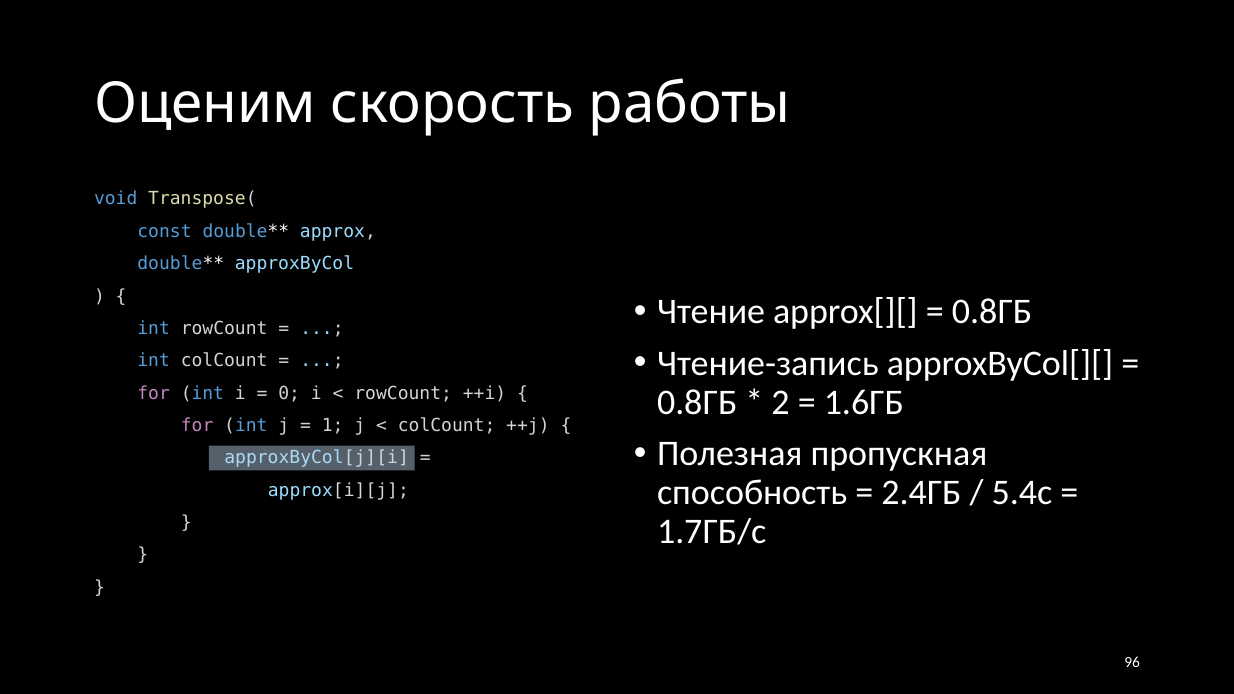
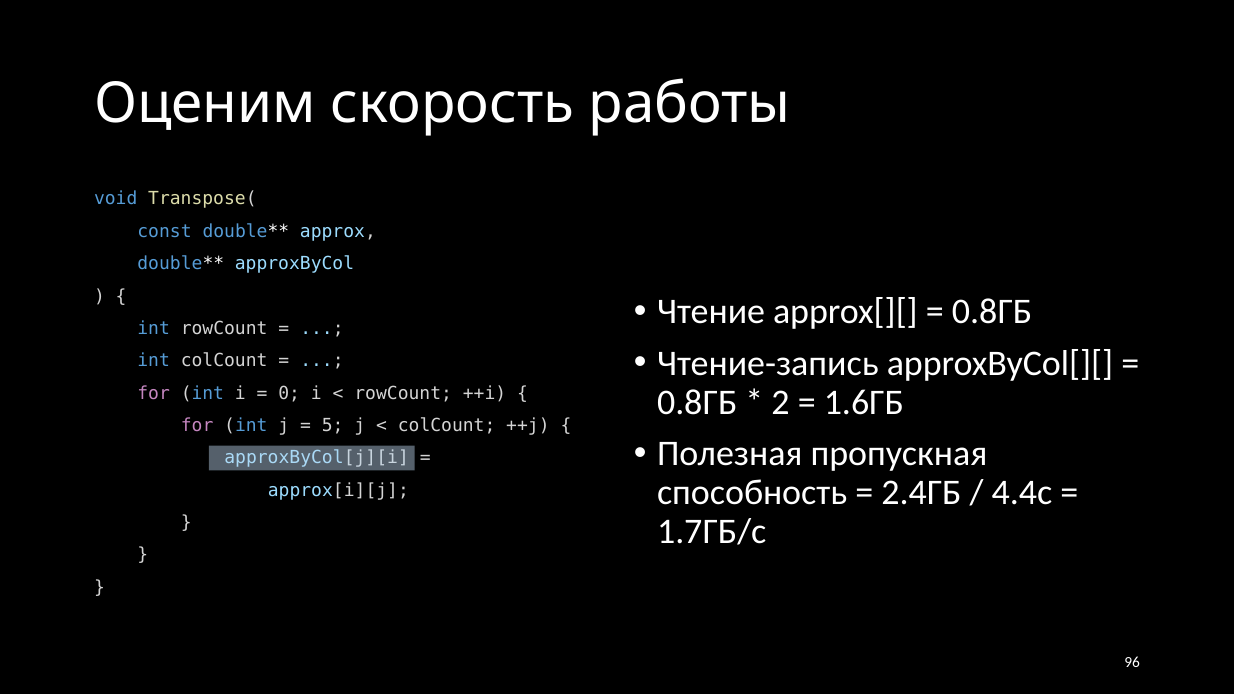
1: 1 -> 5
5.4с: 5.4с -> 4.4с
